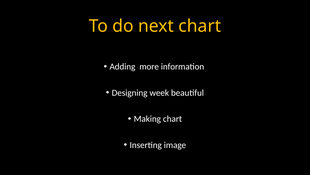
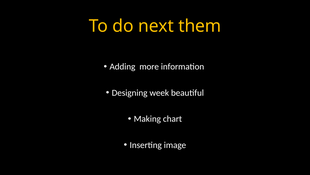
next chart: chart -> them
